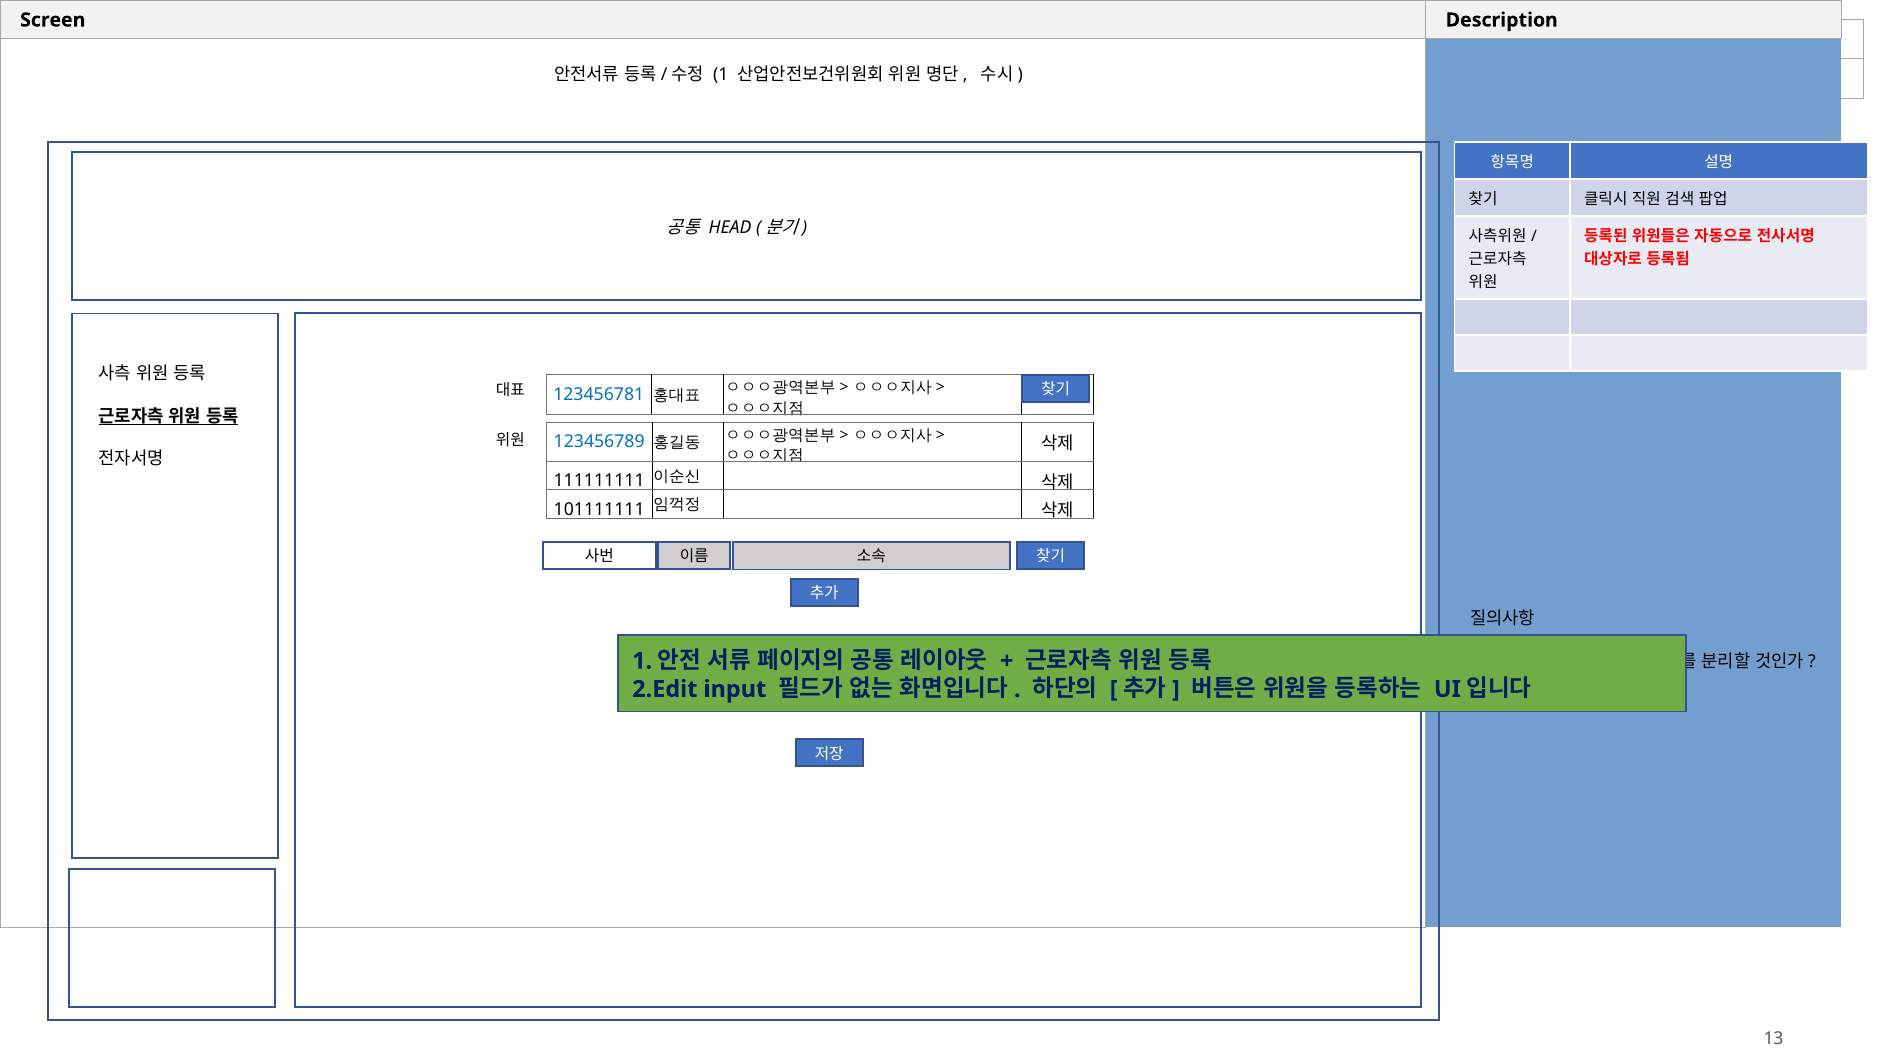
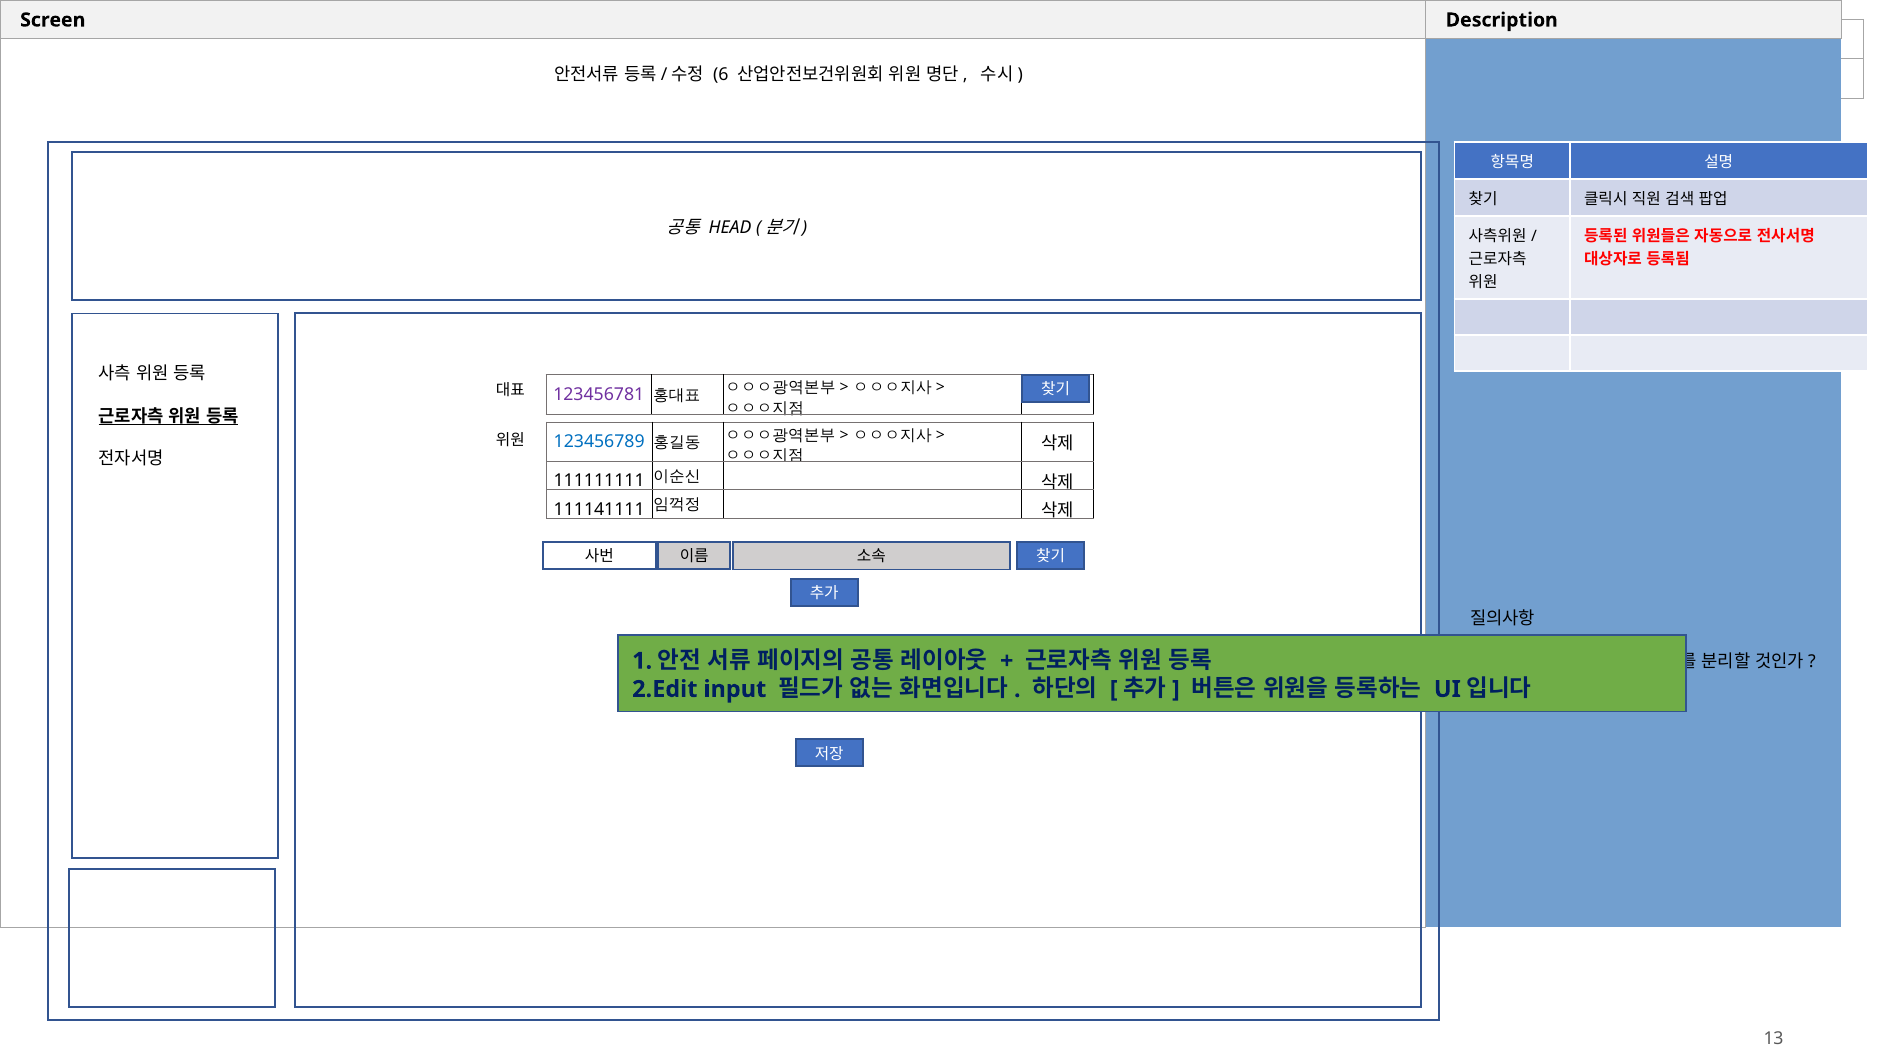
1 at (721, 75): 1 -> 6
123456781 colour: blue -> purple
101111111: 101111111 -> 111141111
